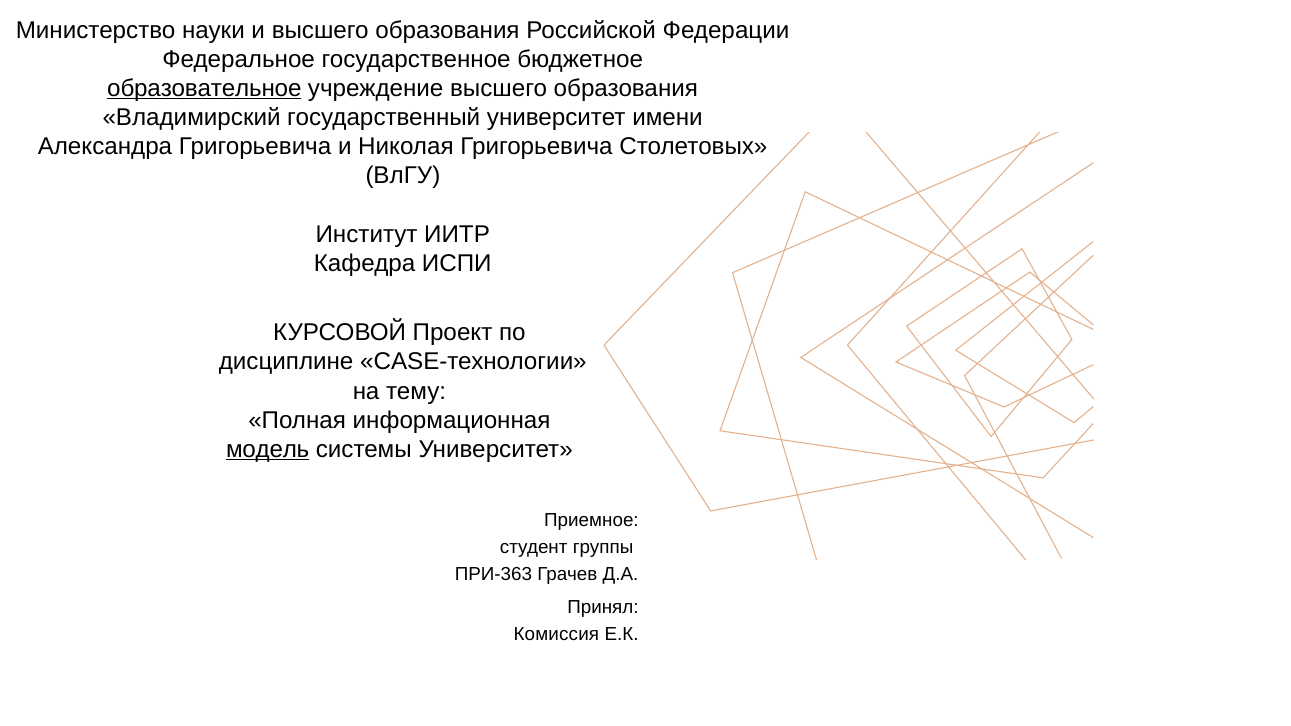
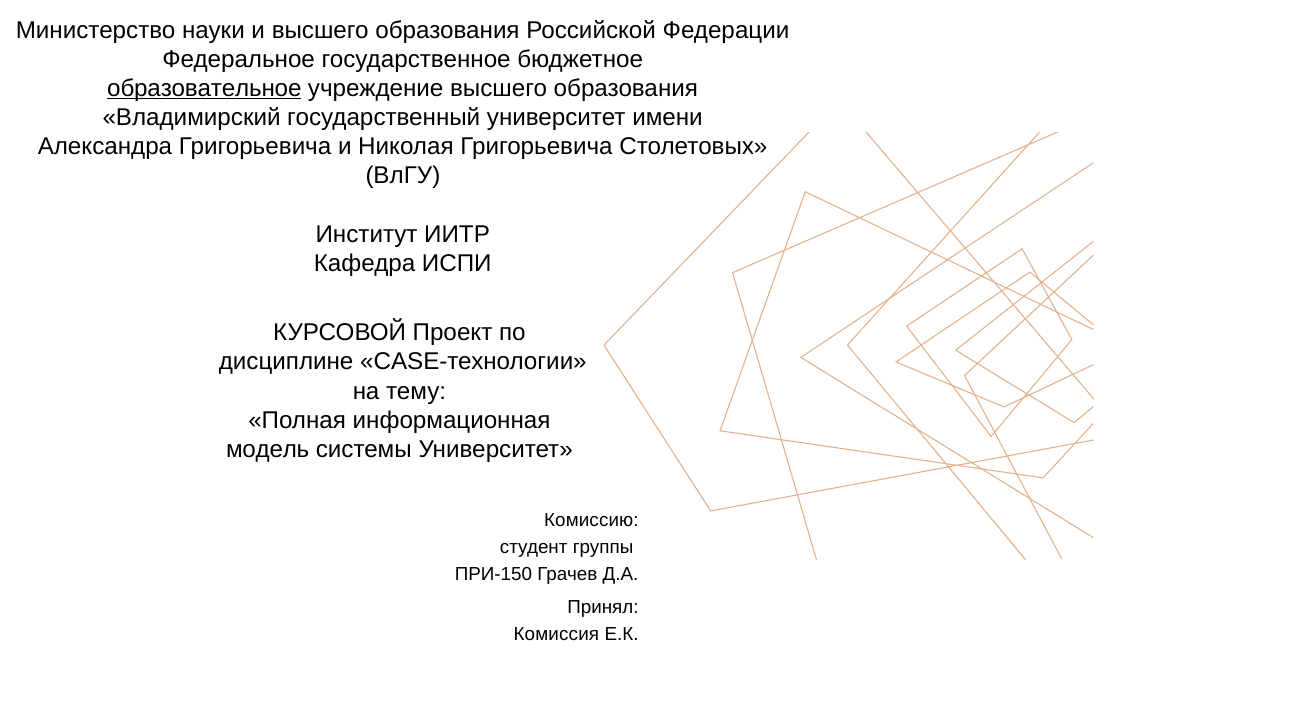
модель underline: present -> none
Приемное: Приемное -> Комиссию
ПРИ-363: ПРИ-363 -> ПРИ-150
